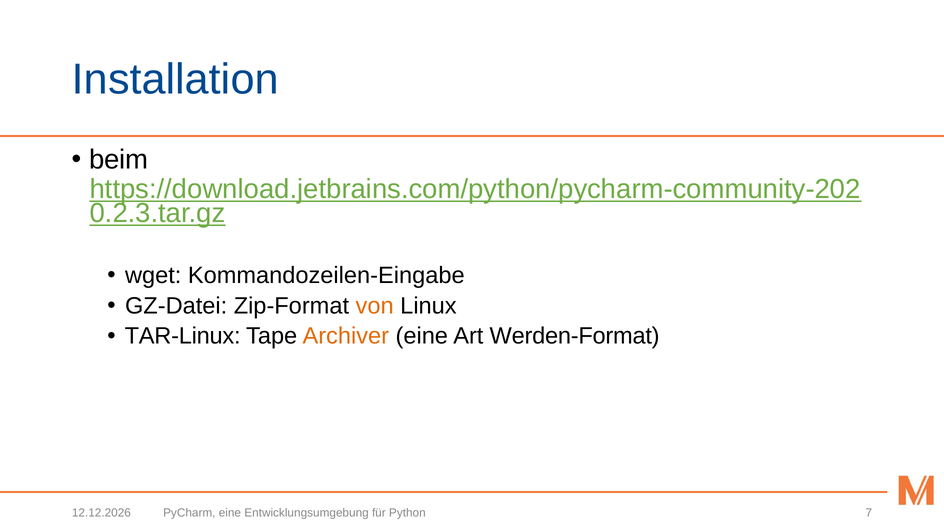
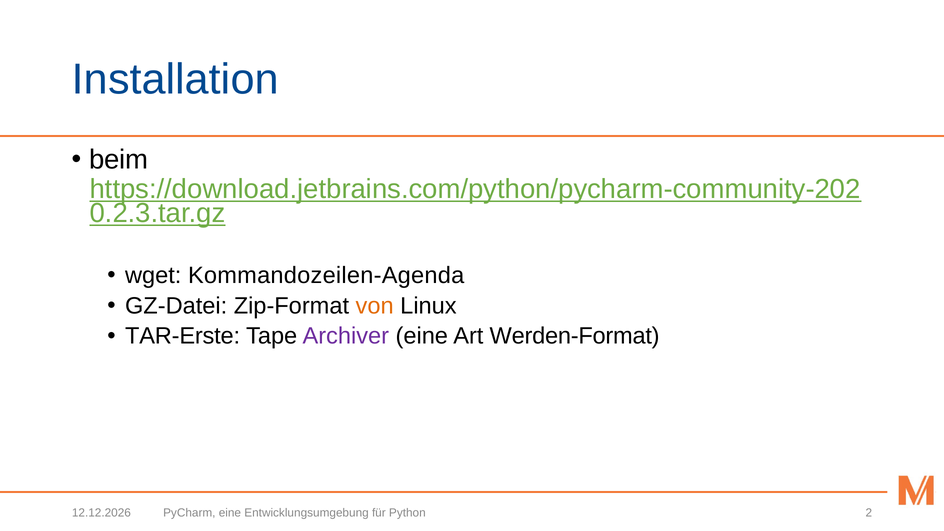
Kommandozeilen-Eingabe: Kommandozeilen-Eingabe -> Kommandozeilen-Agenda
TAR-Linux: TAR-Linux -> TAR-Erste
Archiver colour: orange -> purple
7: 7 -> 2
